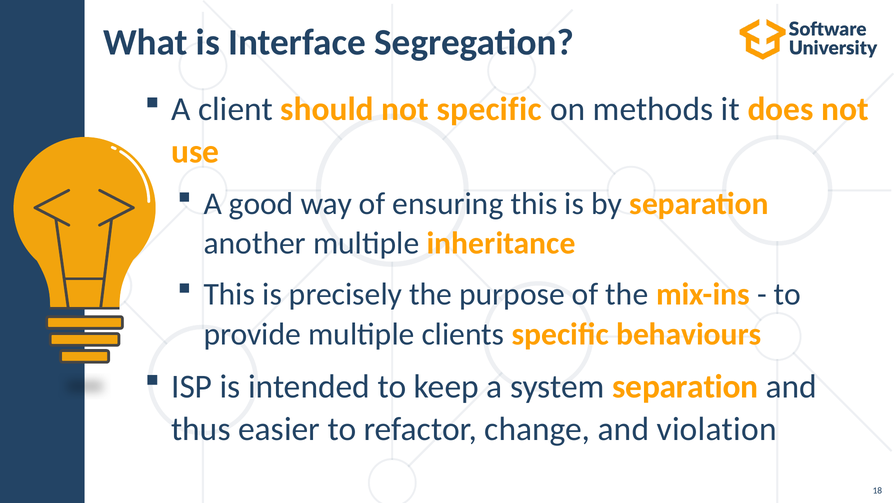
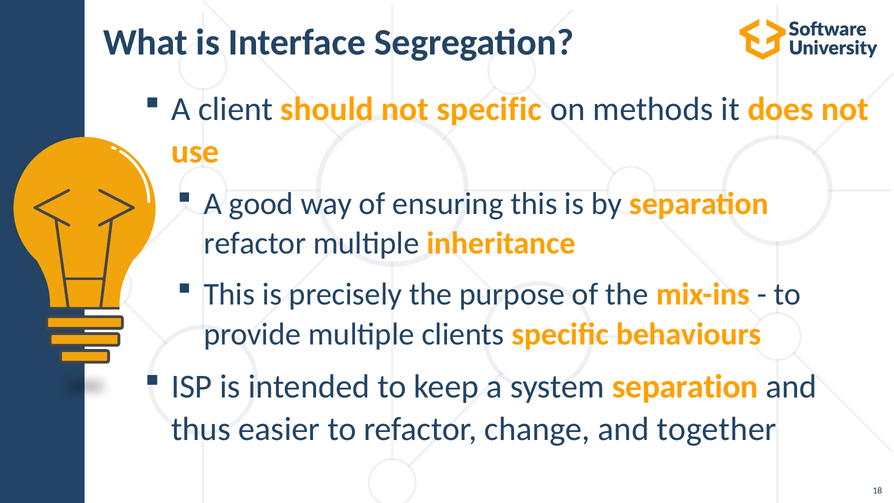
another at (255, 243): another -> refactor
violation: violation -> together
